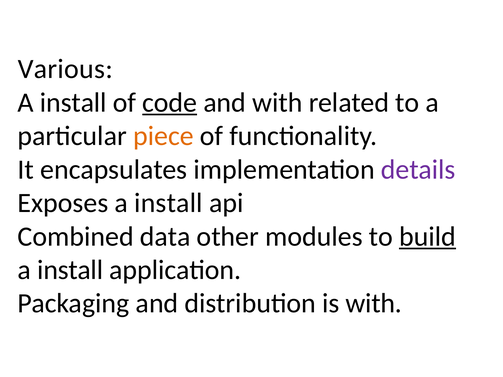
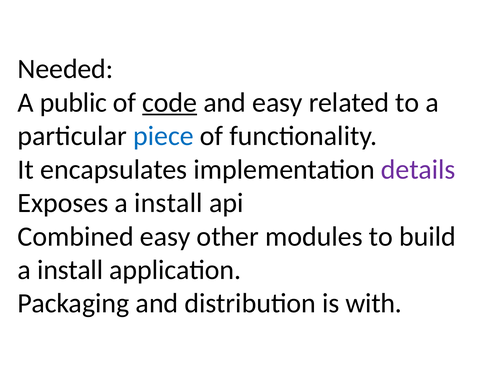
Various: Various -> Needed
install at (73, 103): install -> public
and with: with -> easy
piece colour: orange -> blue
Combined data: data -> easy
build underline: present -> none
